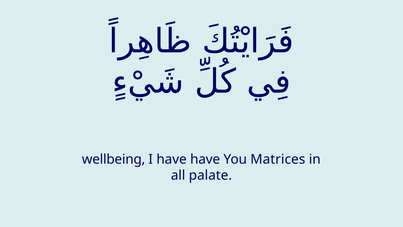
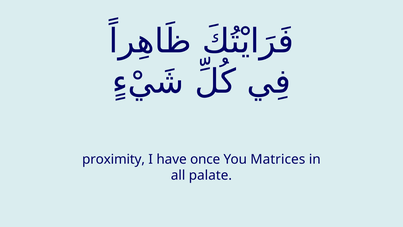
wellbeing: wellbeing -> proximity
have have: have -> once
